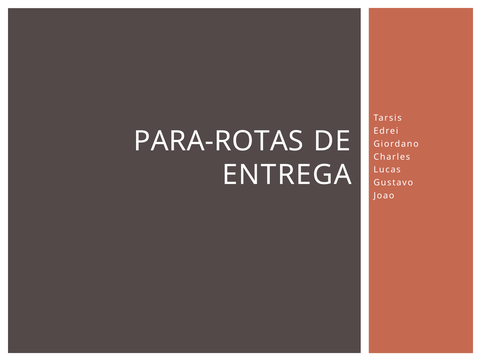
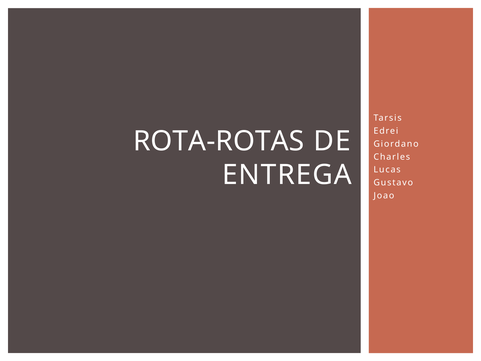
PARA-ROTAS: PARA-ROTAS -> ROTA-ROTAS
